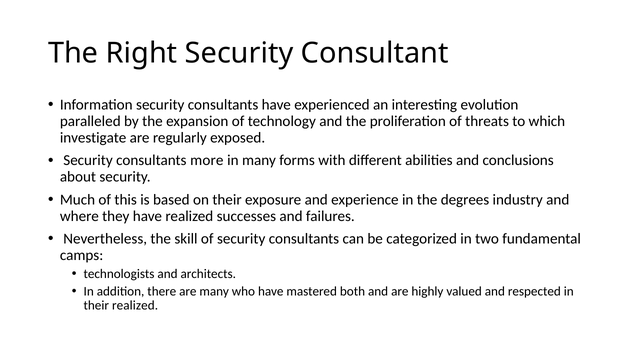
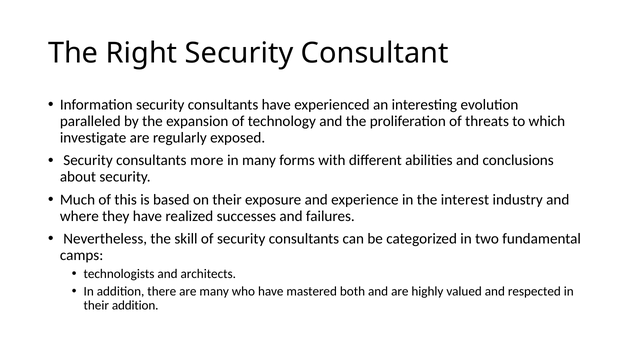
degrees: degrees -> interest
their realized: realized -> addition
